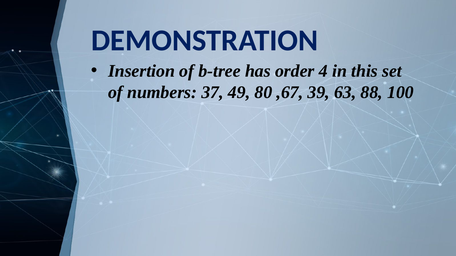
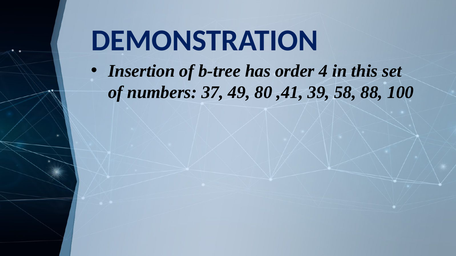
,67: ,67 -> ,41
63: 63 -> 58
